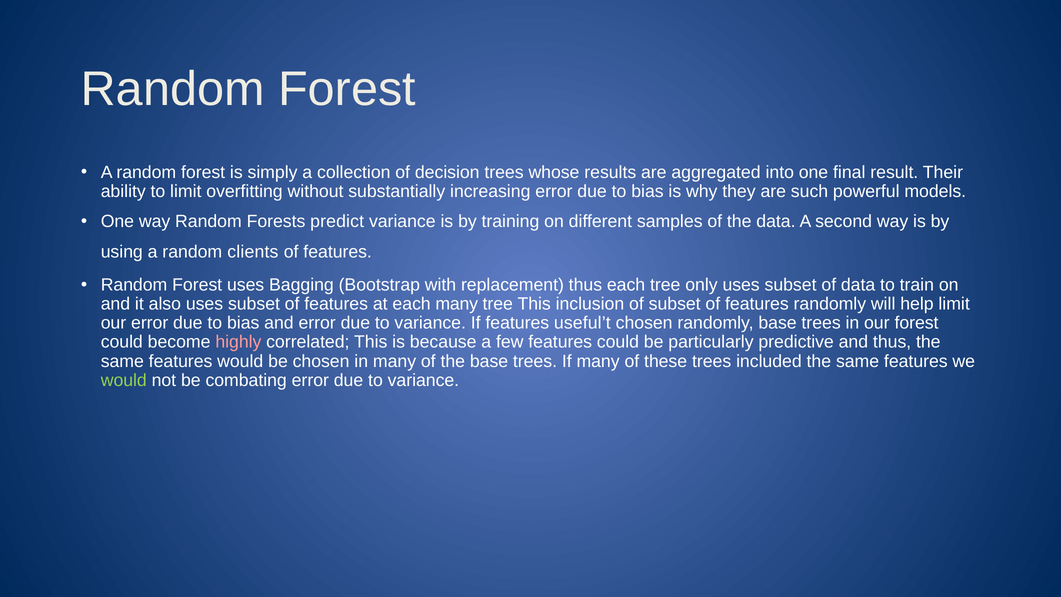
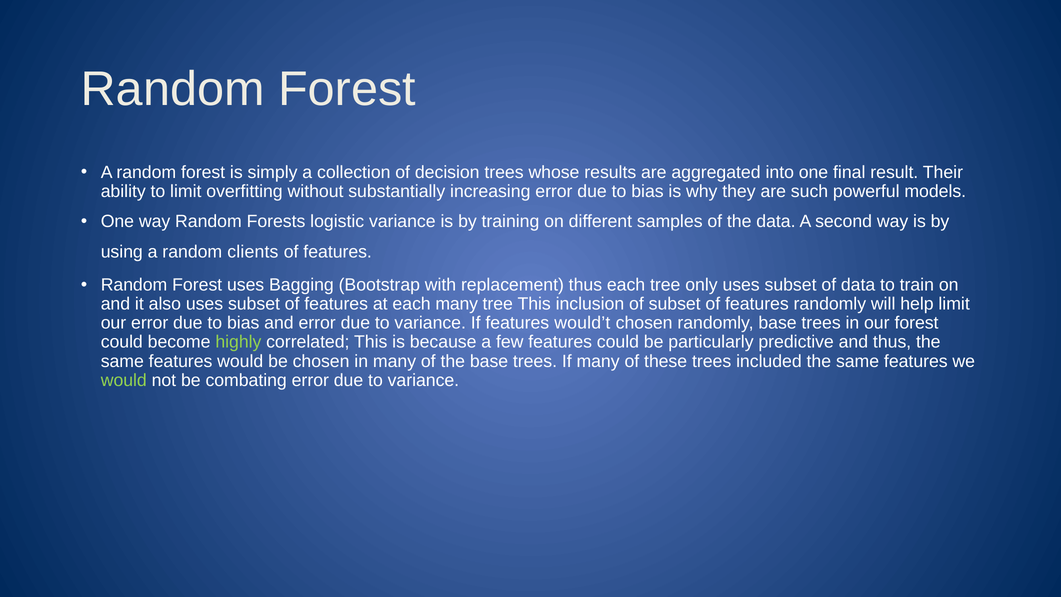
predict: predict -> logistic
useful’t: useful’t -> would’t
highly colour: pink -> light green
